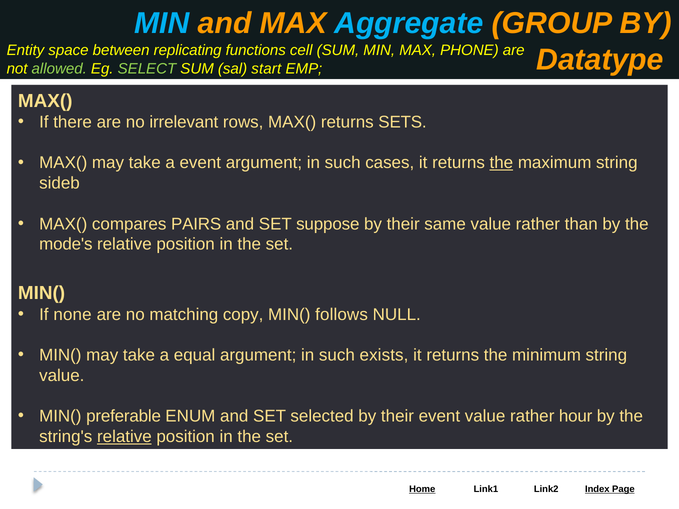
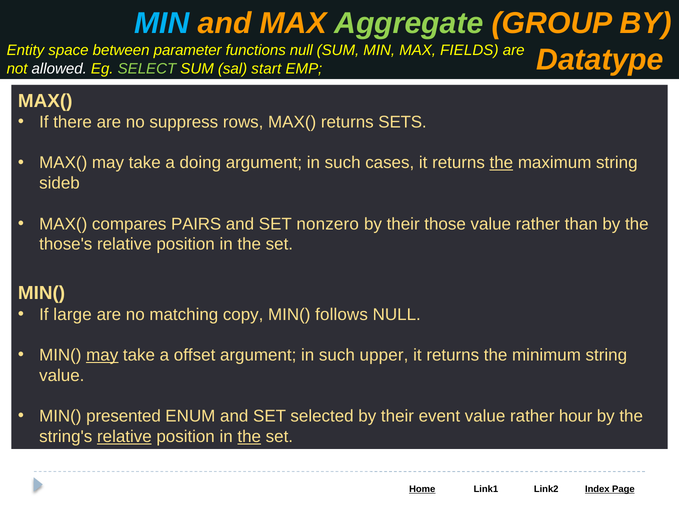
Aggregate colour: light blue -> light green
replicating: replicating -> parameter
functions cell: cell -> null
PHONE: PHONE -> FIELDS
allowed colour: light green -> white
irrelevant: irrelevant -> suppress
a event: event -> doing
suppose: suppose -> nonzero
same: same -> those
mode's: mode's -> those's
none: none -> large
may at (102, 355) underline: none -> present
equal: equal -> offset
exists: exists -> upper
preferable: preferable -> presented
the at (249, 437) underline: none -> present
